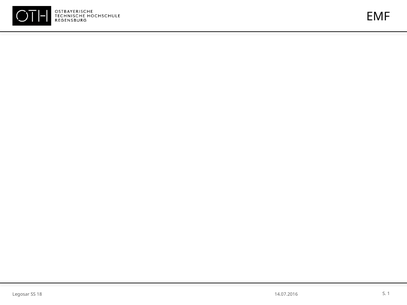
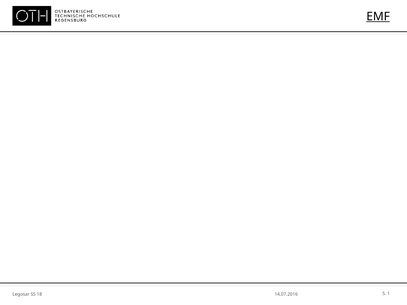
EMF underline: none -> present
